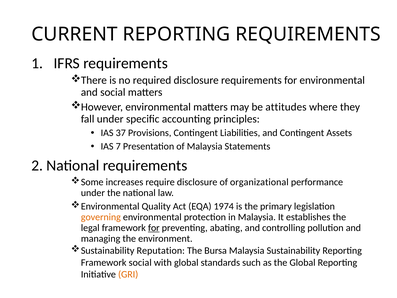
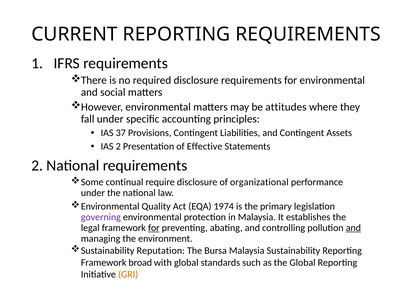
IAS 7: 7 -> 2
of Malaysia: Malaysia -> Effective
increases: increases -> continual
governing colour: orange -> purple
and at (353, 228) underline: none -> present
Framework social: social -> broad
